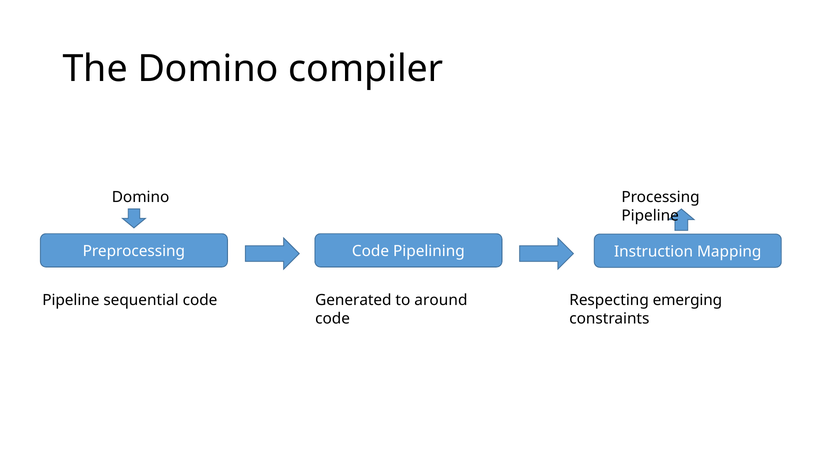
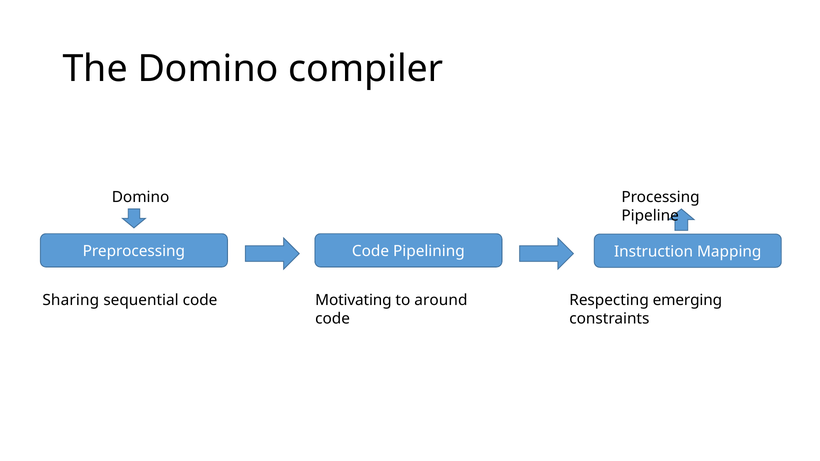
Pipeline at (71, 300): Pipeline -> Sharing
Generated: Generated -> Motivating
